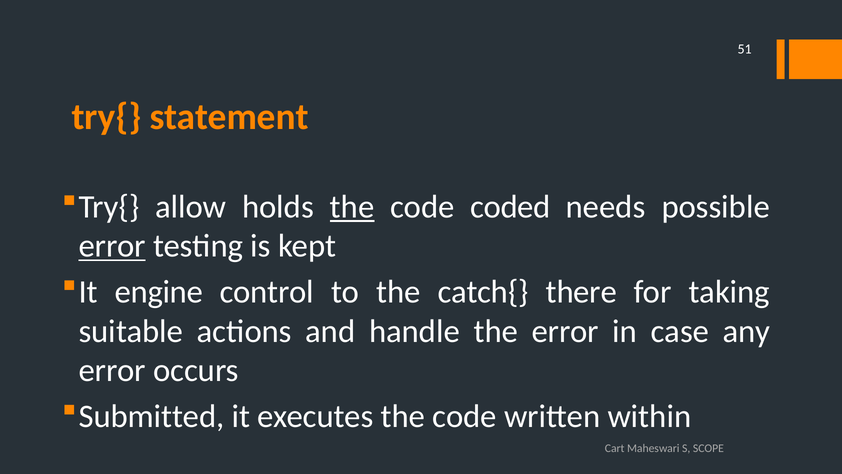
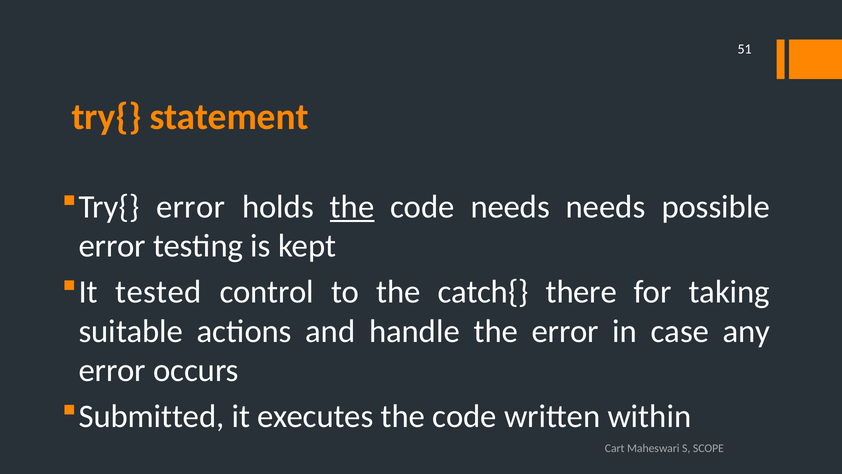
Try{ allow: allow -> error
code coded: coded -> needs
error at (112, 246) underline: present -> none
engine: engine -> tested
